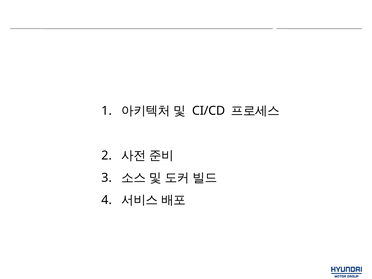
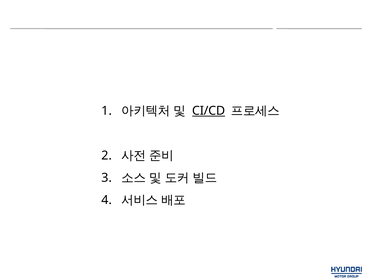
CI/CD underline: none -> present
